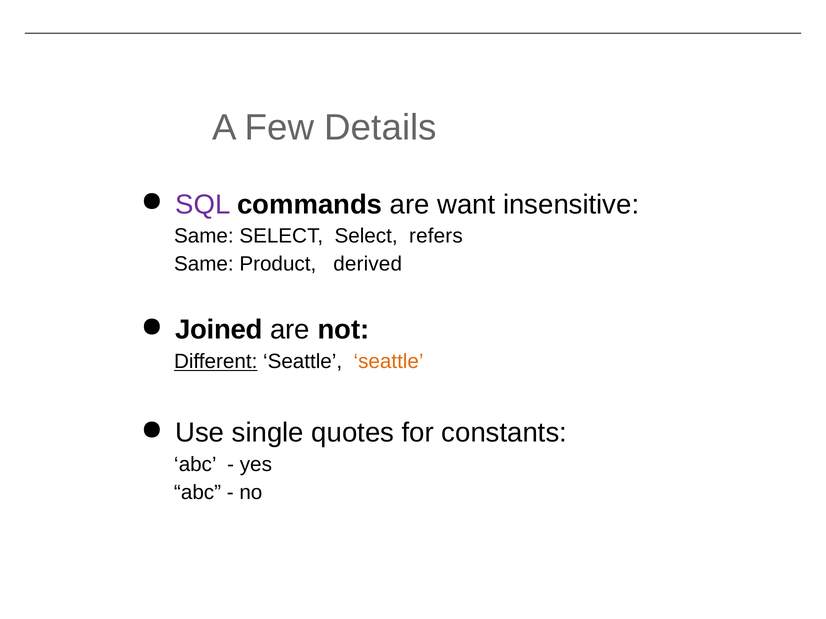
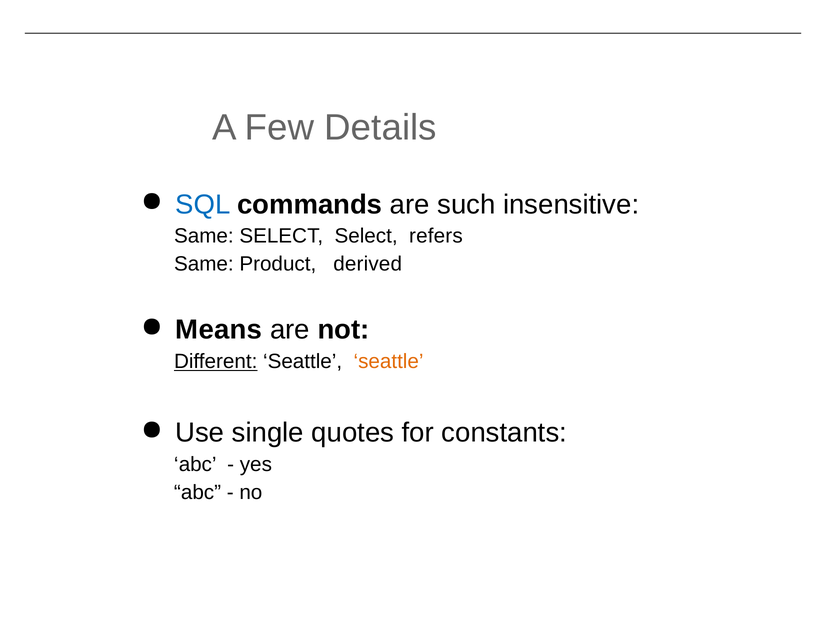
SQL colour: purple -> blue
want: want -> such
Joined: Joined -> Means
